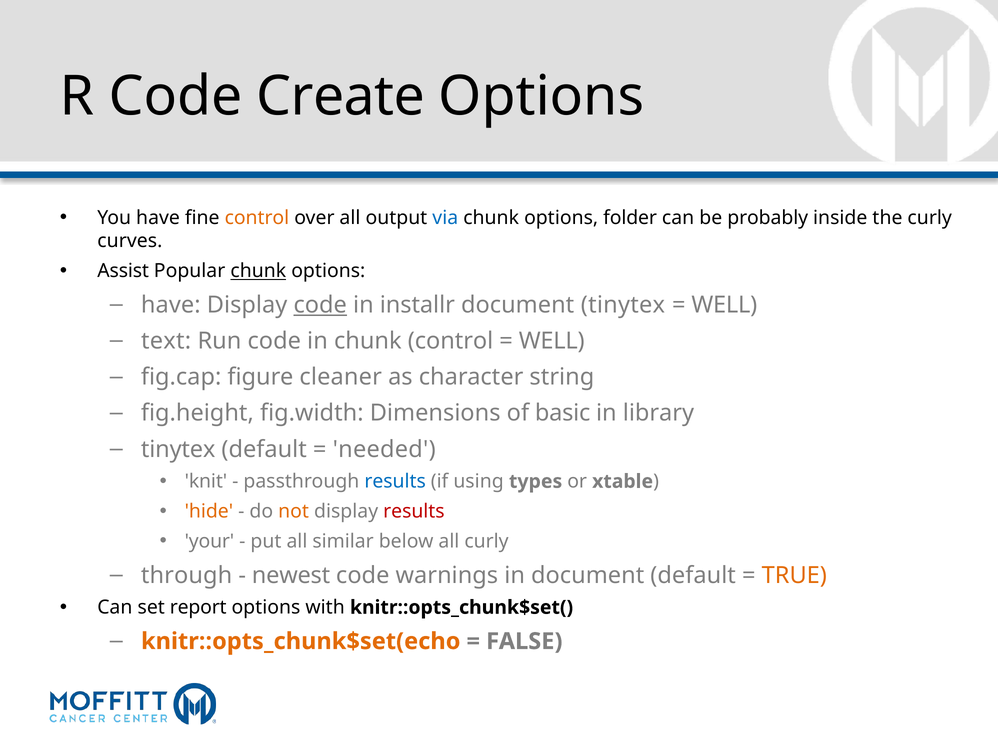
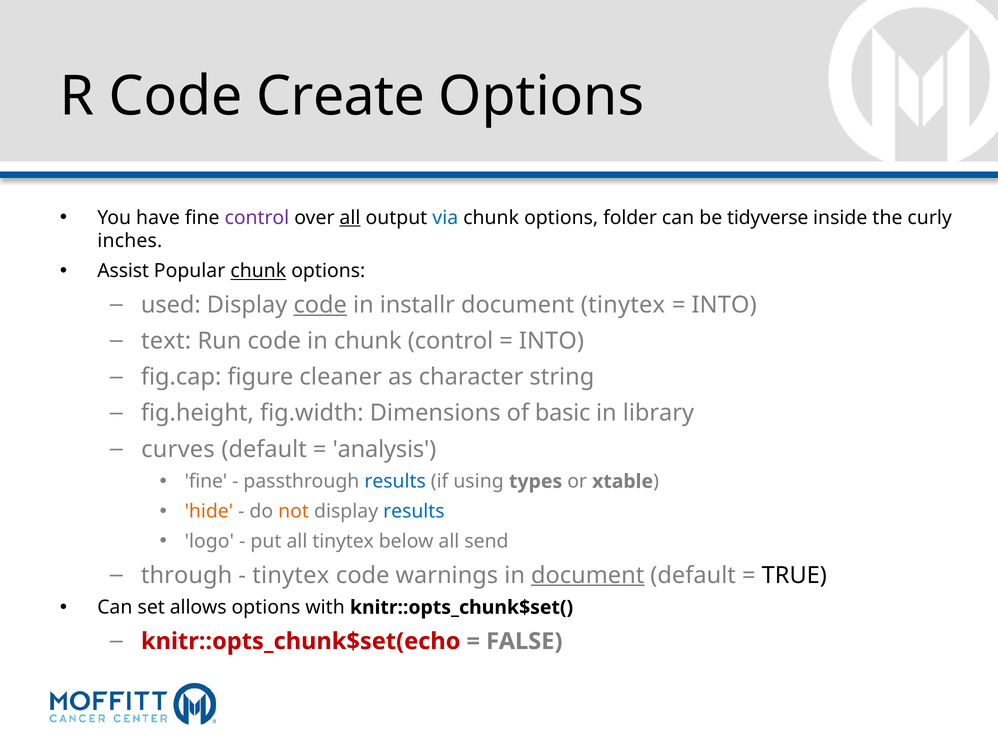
control at (257, 218) colour: orange -> purple
all at (350, 218) underline: none -> present
probably: probably -> tidyverse
curves: curves -> inches
have at (171, 305): have -> used
WELL at (724, 305): WELL -> INTO
WELL at (552, 341): WELL -> INTO
tinytex at (178, 449): tinytex -> curves
needed: needed -> analysis
knit at (206, 481): knit -> fine
results at (414, 511) colour: red -> blue
your: your -> logo
all similar: similar -> tinytex
all curly: curly -> send
newest at (291, 575): newest -> tinytex
document at (588, 575) underline: none -> present
TRUE colour: orange -> black
report: report -> allows
knitr::opts_chunk$set(echo colour: orange -> red
